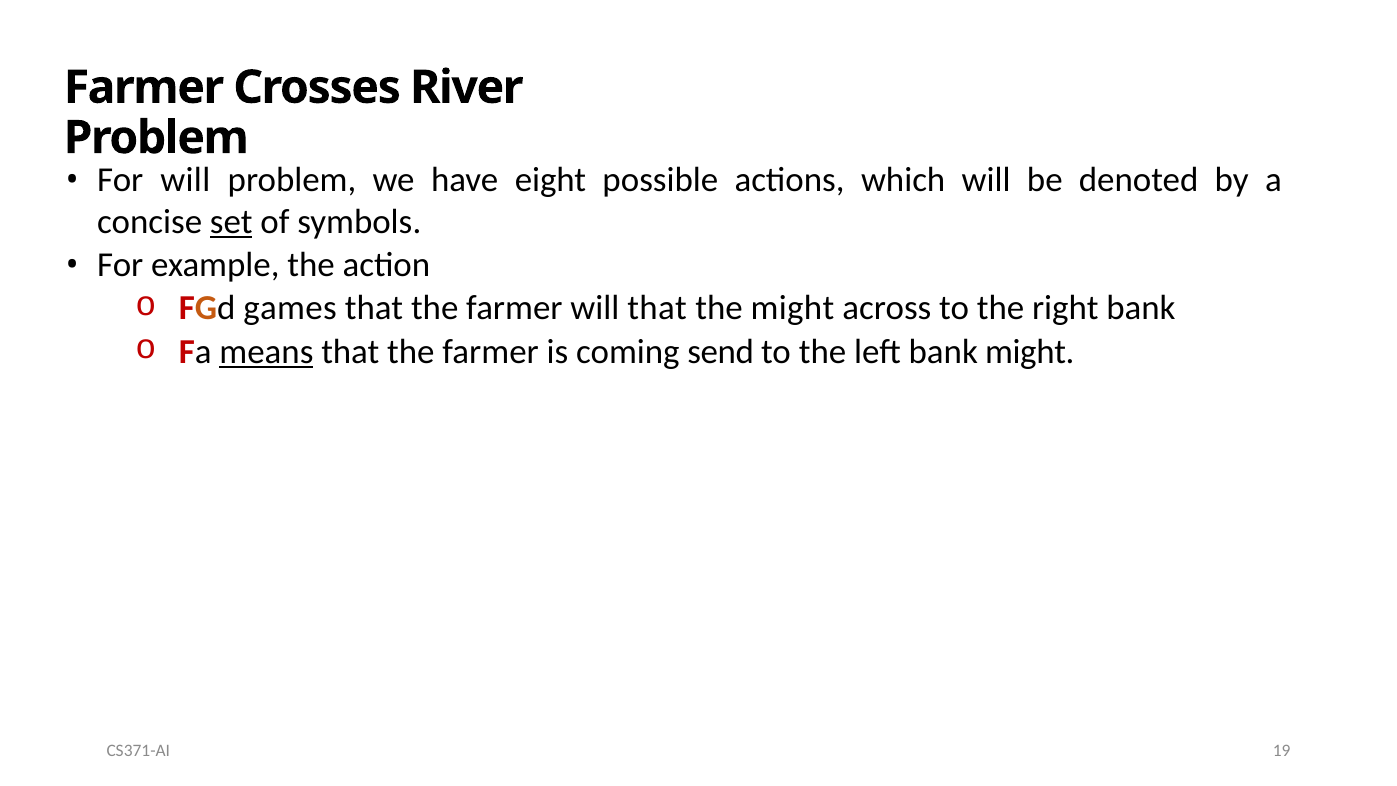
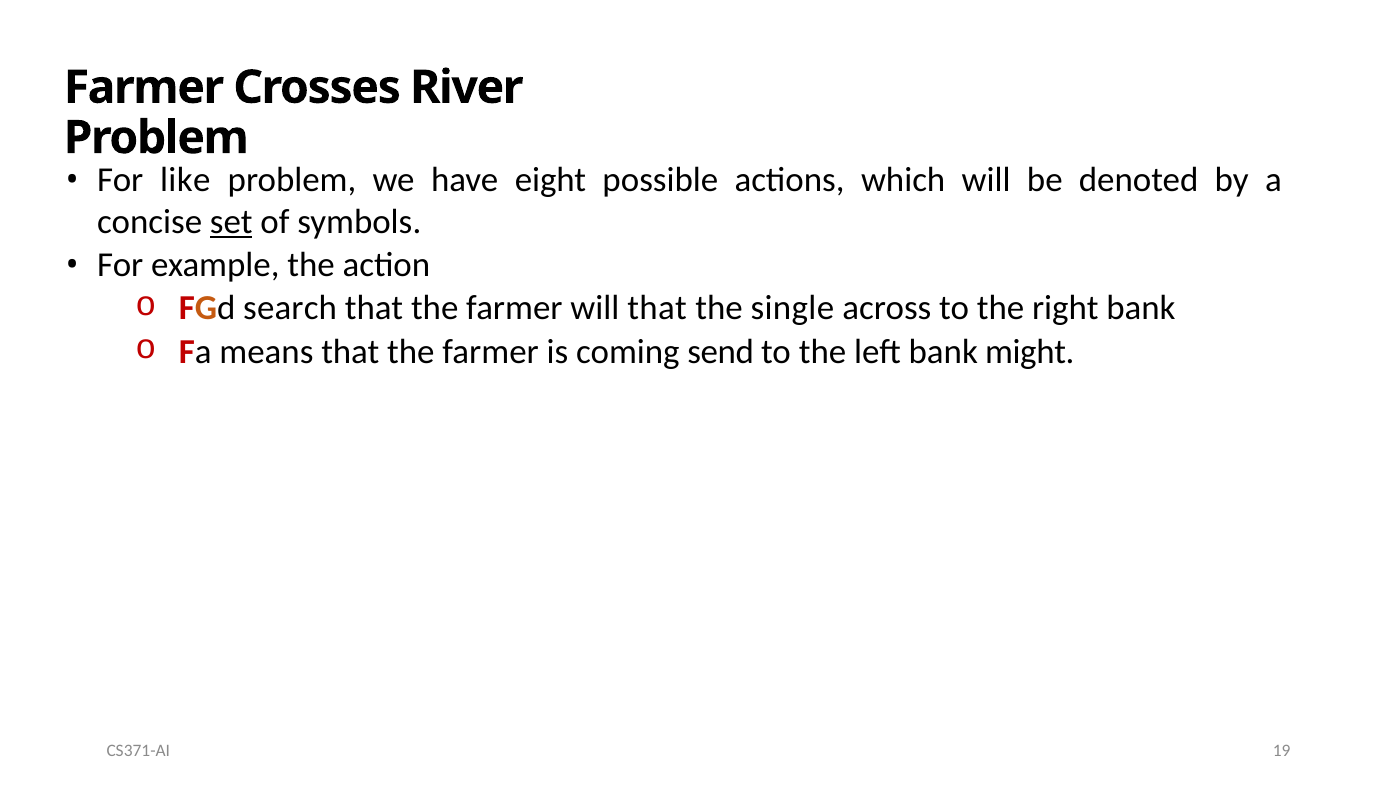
For will: will -> like
games: games -> search
the might: might -> single
means underline: present -> none
